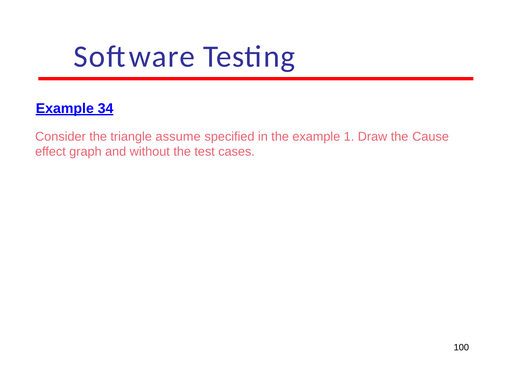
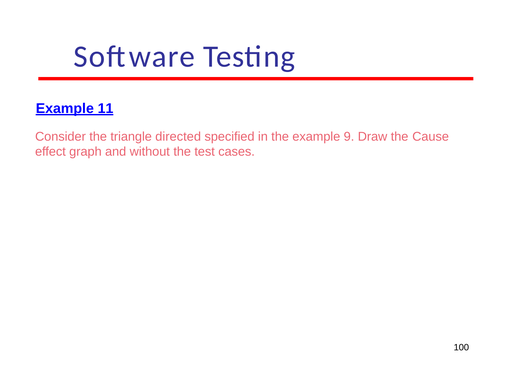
34: 34 -> 11
assume: assume -> directed
1: 1 -> 9
